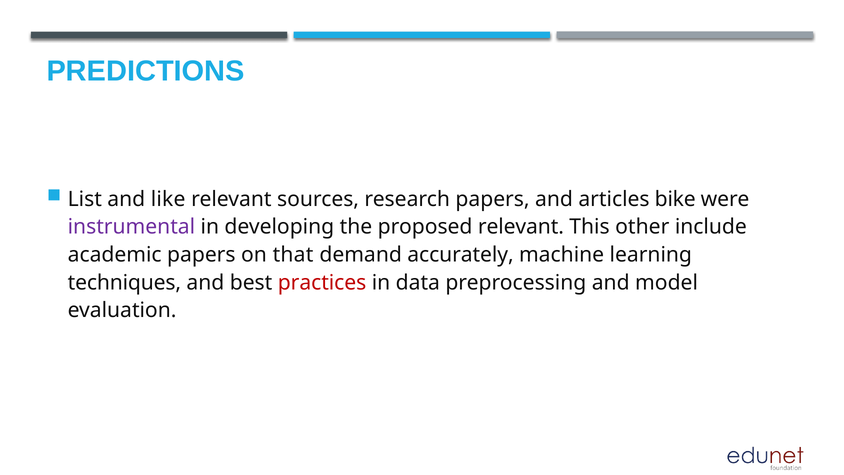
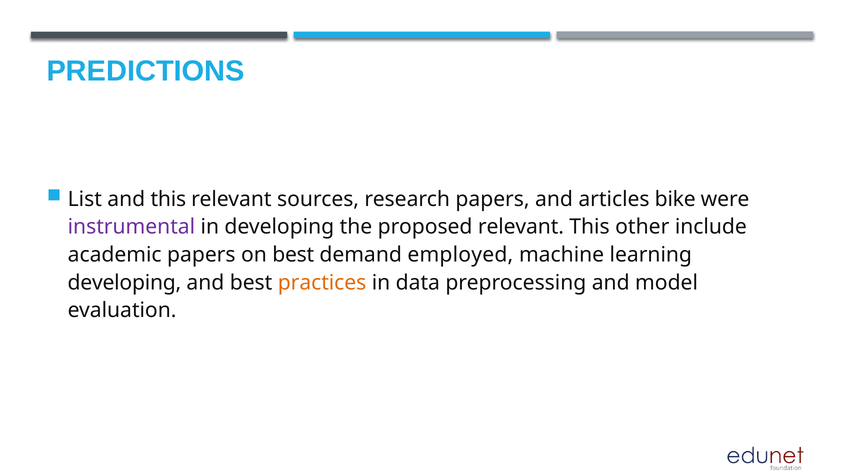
and like: like -> this
on that: that -> best
accurately: accurately -> employed
techniques at (124, 282): techniques -> developing
practices colour: red -> orange
